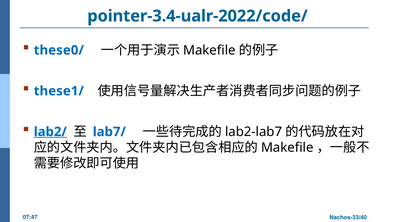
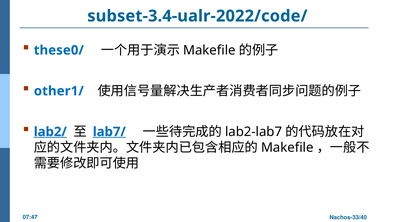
pointer-3.4-ualr-2022/code/: pointer-3.4-ualr-2022/code/ -> subset-3.4-ualr-2022/code/
these1/: these1/ -> other1/
lab7/ underline: none -> present
